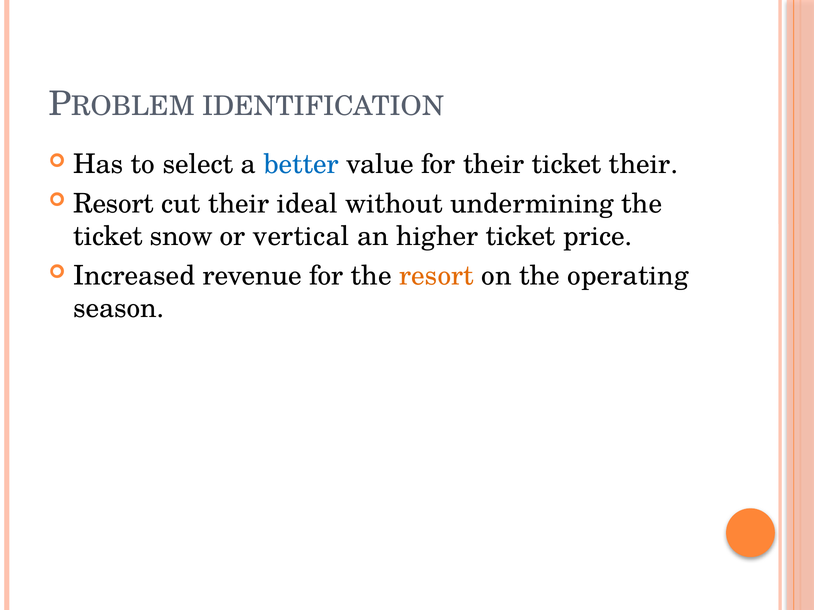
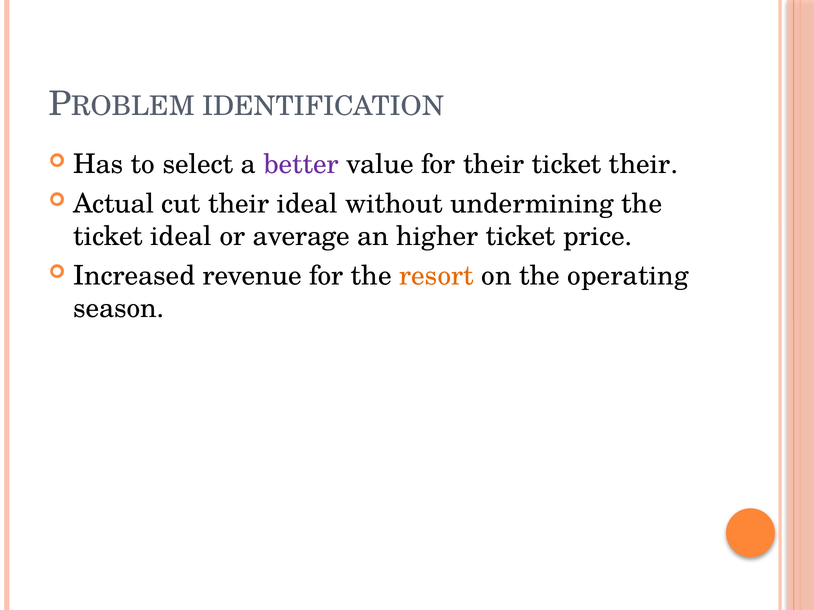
better colour: blue -> purple
Resort at (114, 204): Resort -> Actual
ticket snow: snow -> ideal
vertical: vertical -> average
